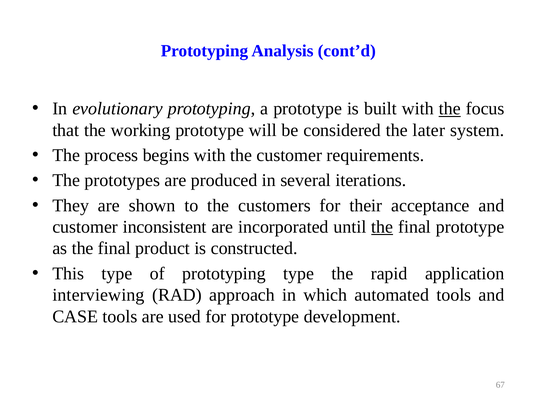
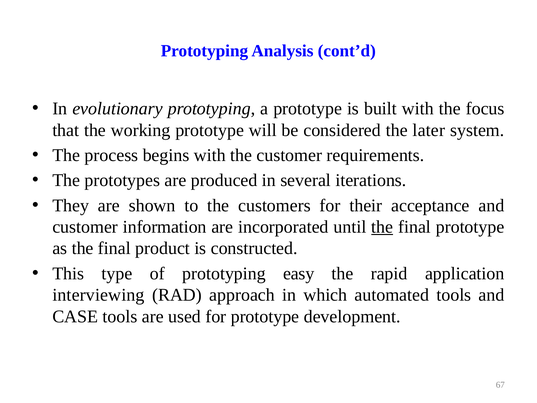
the at (450, 109) underline: present -> none
inconsistent: inconsistent -> information
prototyping type: type -> easy
